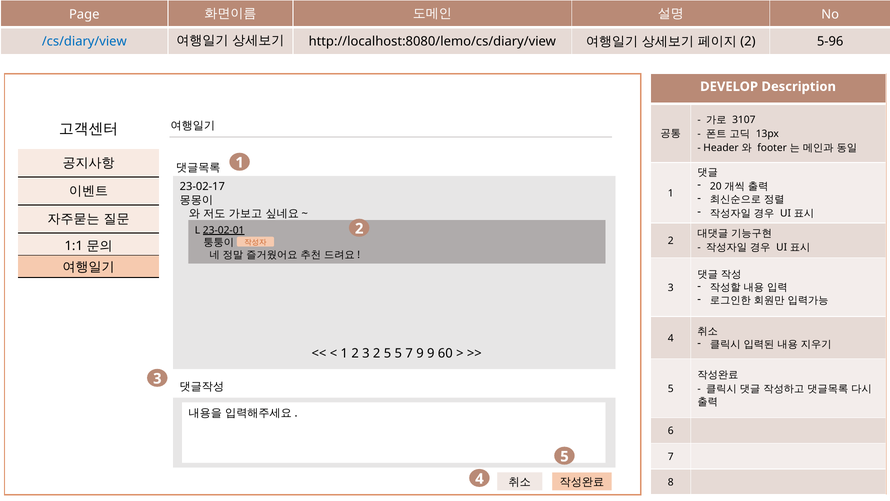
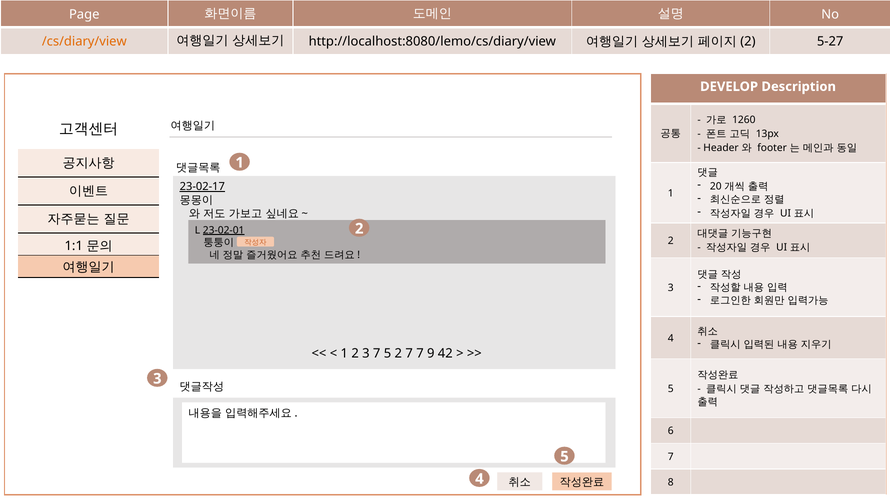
/cs/diary/view colour: blue -> orange
5-96: 5-96 -> 5-27
3107: 3107 -> 1260
23-02-17 underline: none -> present
3 2: 2 -> 7
5 5: 5 -> 2
7 9: 9 -> 7
60: 60 -> 42
